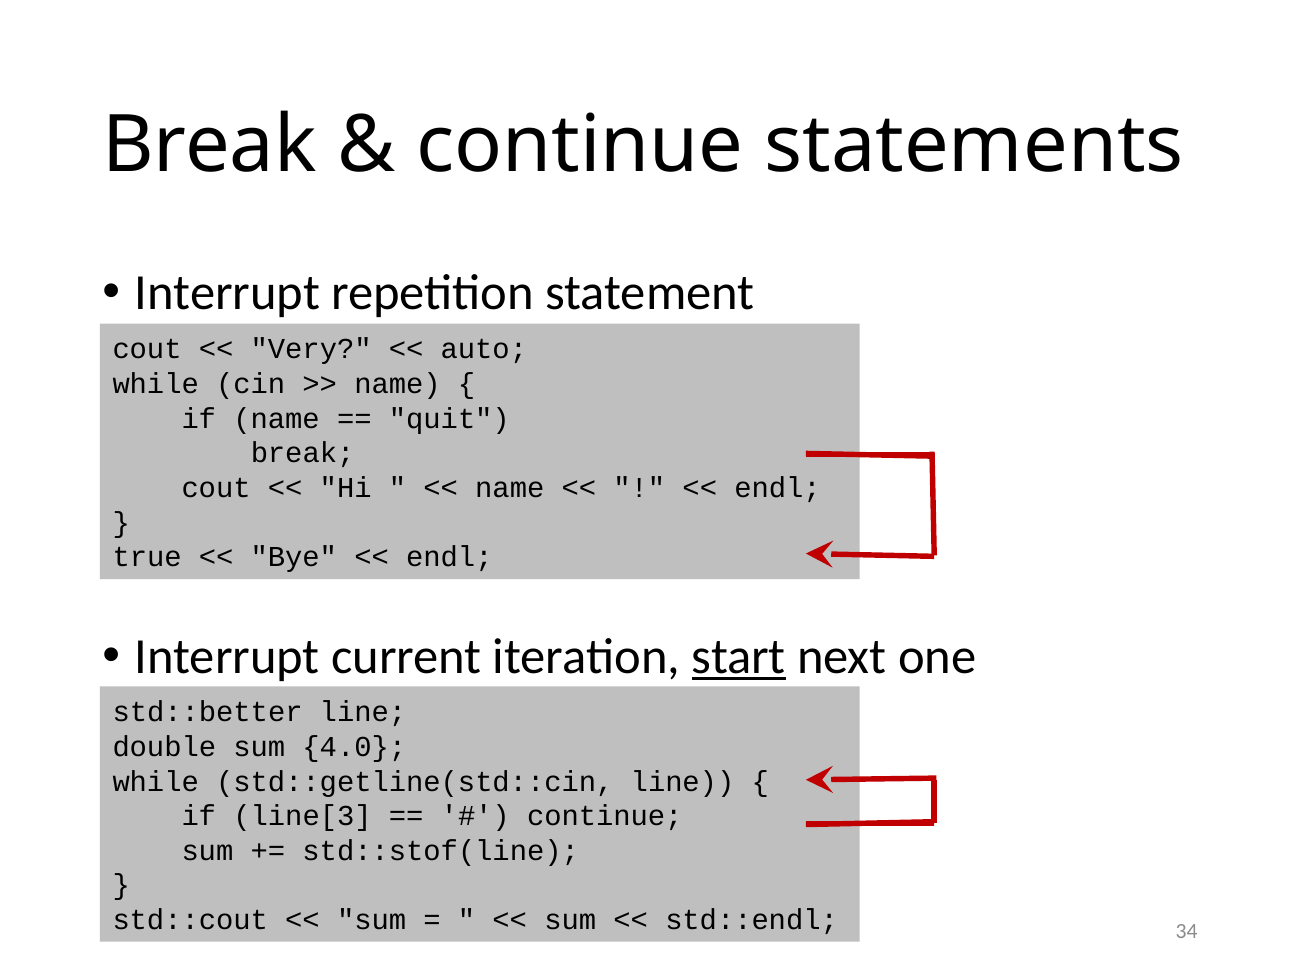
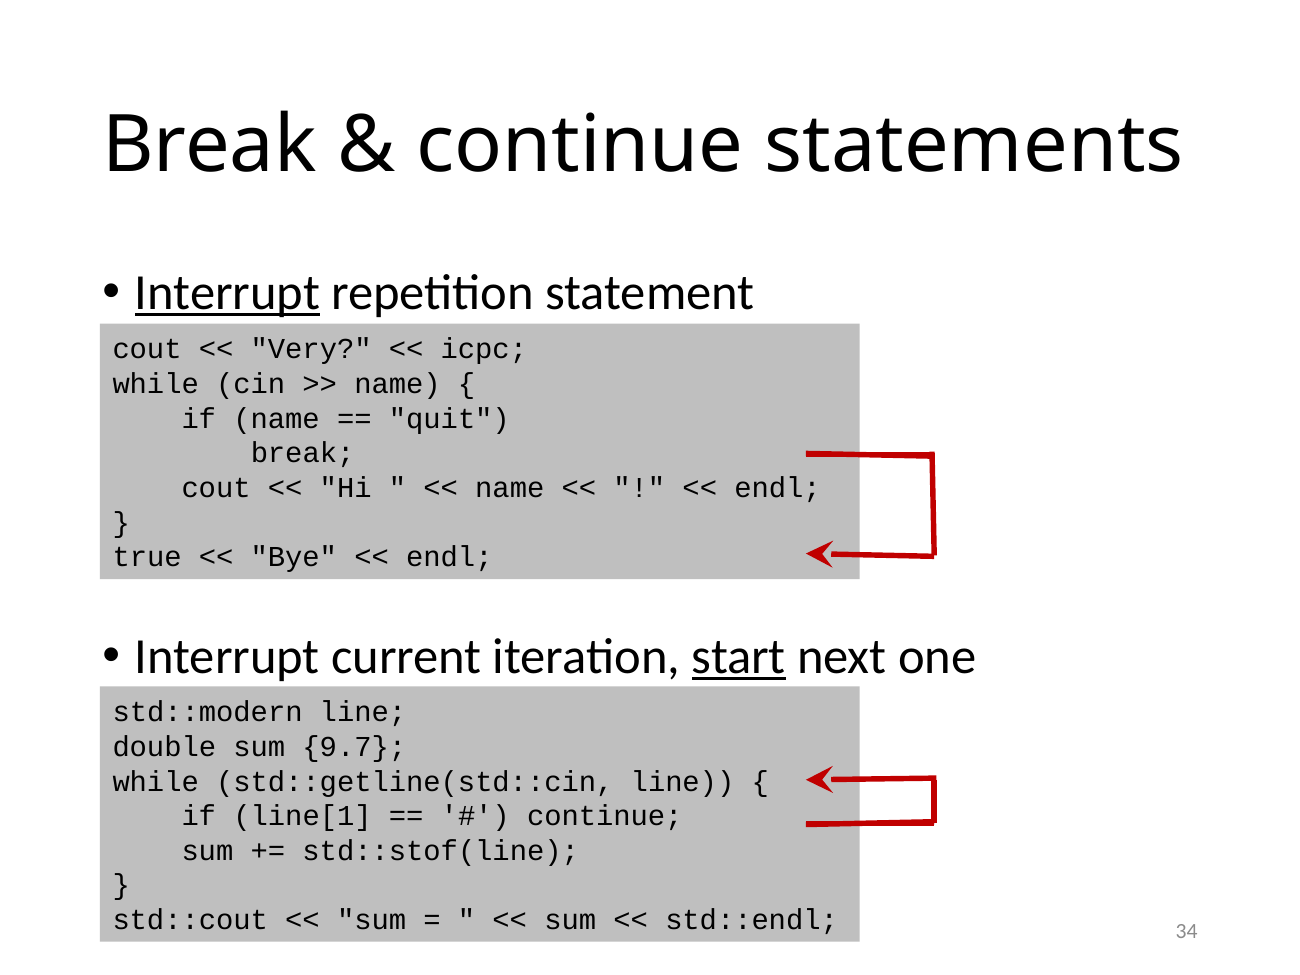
Interrupt at (227, 293) underline: none -> present
auto: auto -> icpc
std::better: std::better -> std::modern
4.0: 4.0 -> 9.7
line[3: line[3 -> line[1
